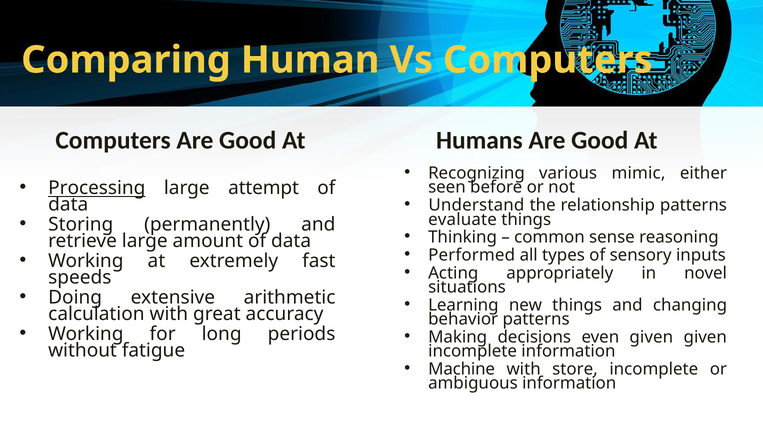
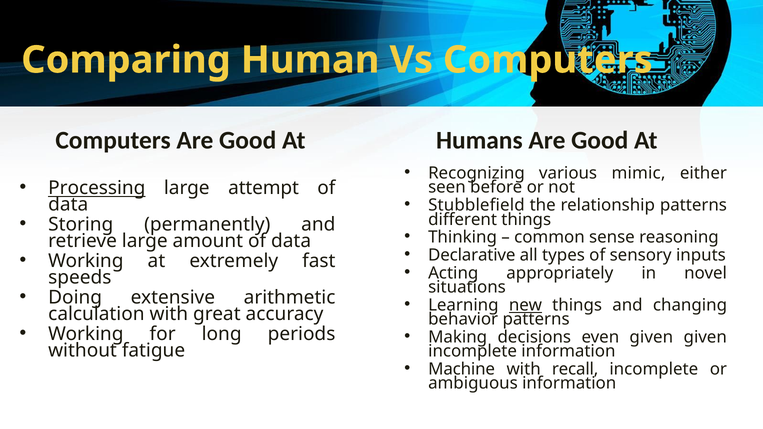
Understand: Understand -> Stubblefield
evaluate: evaluate -> different
Performed: Performed -> Declarative
new underline: none -> present
store: store -> recall
